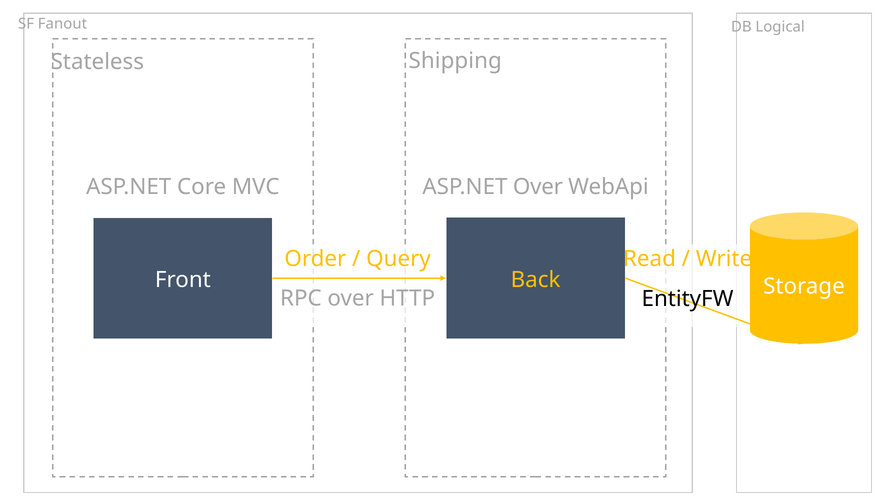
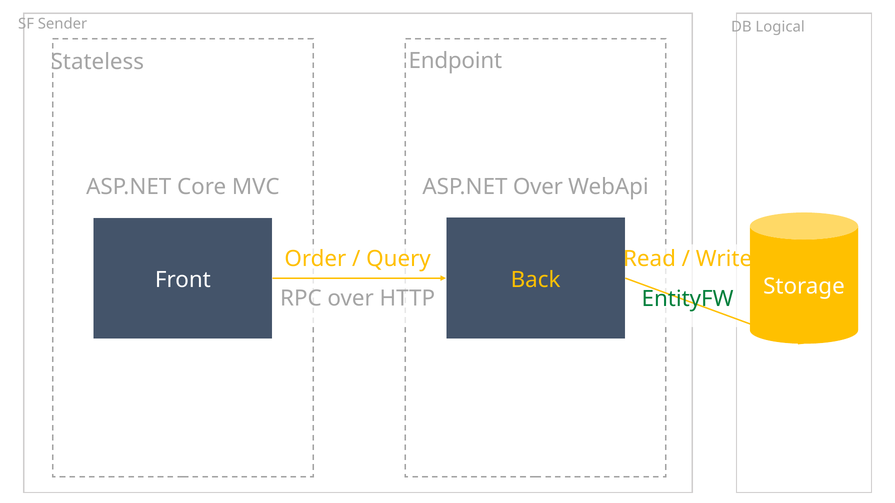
Fanout: Fanout -> Sender
Shipping: Shipping -> Endpoint
EntityFW colour: black -> green
